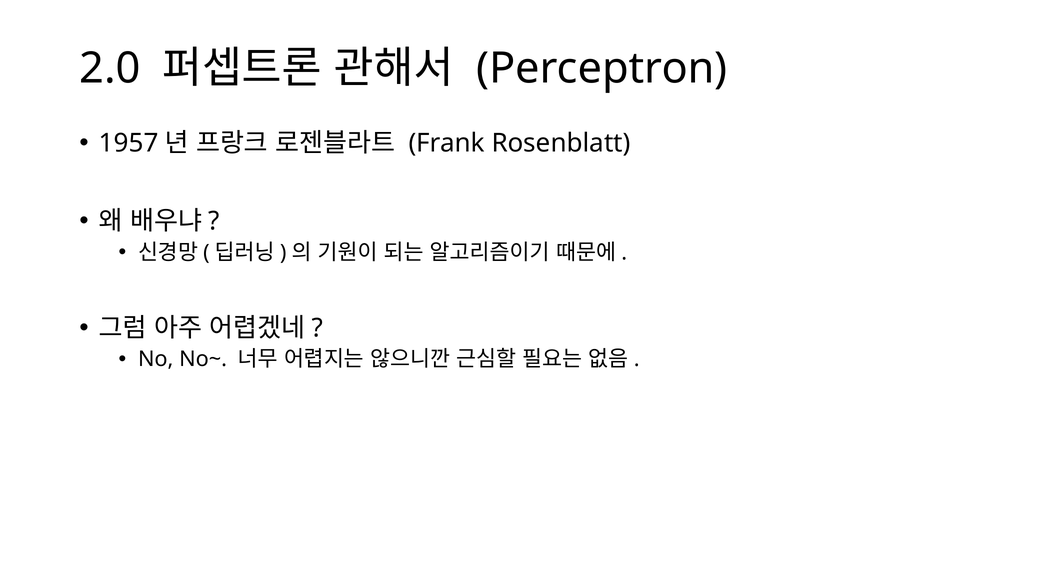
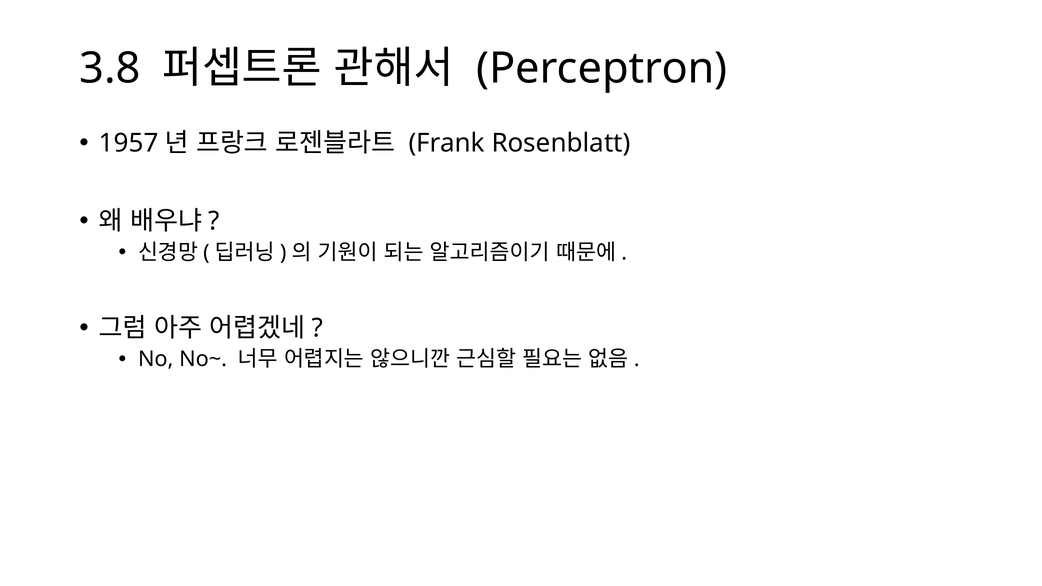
2.0: 2.0 -> 3.8
